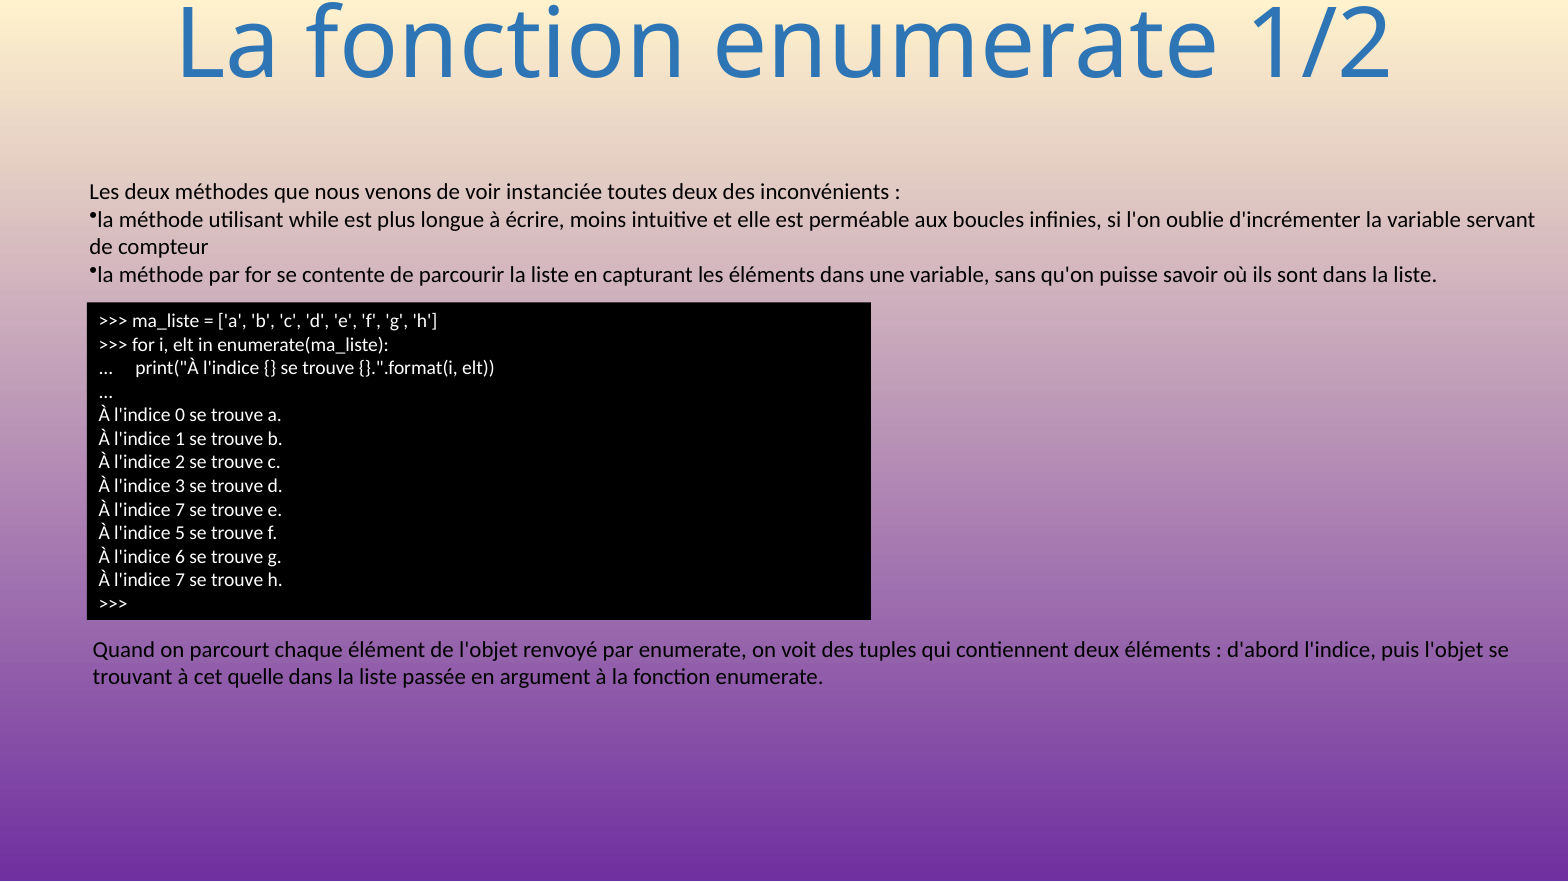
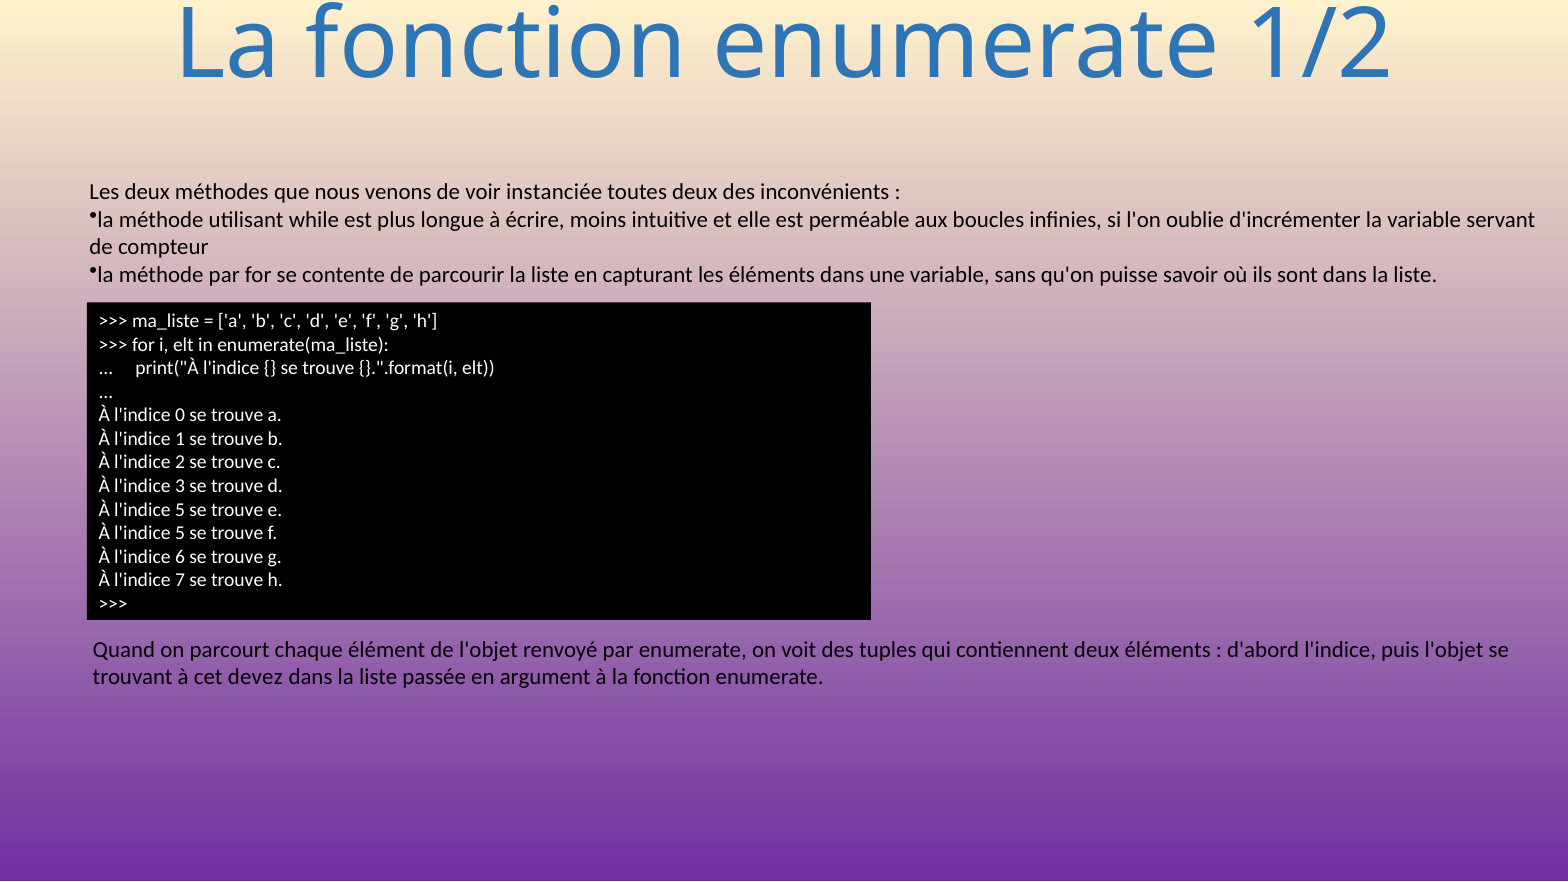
7 at (180, 510): 7 -> 5
quelle: quelle -> devez
